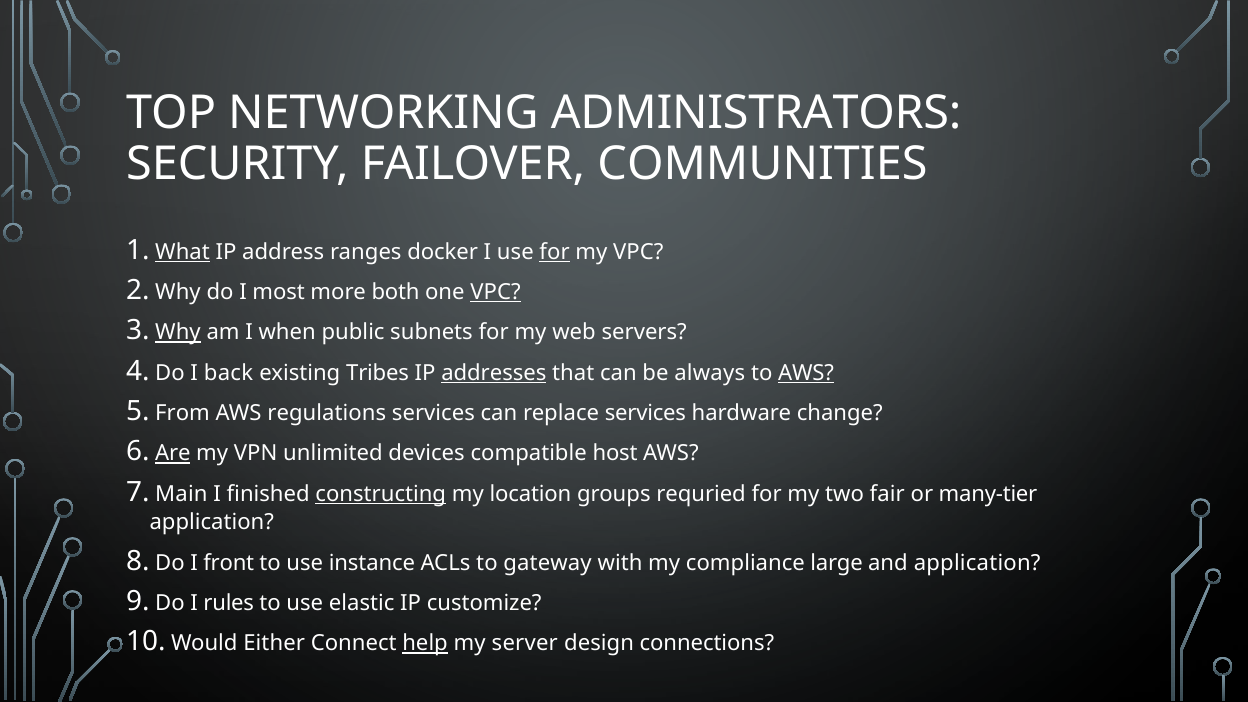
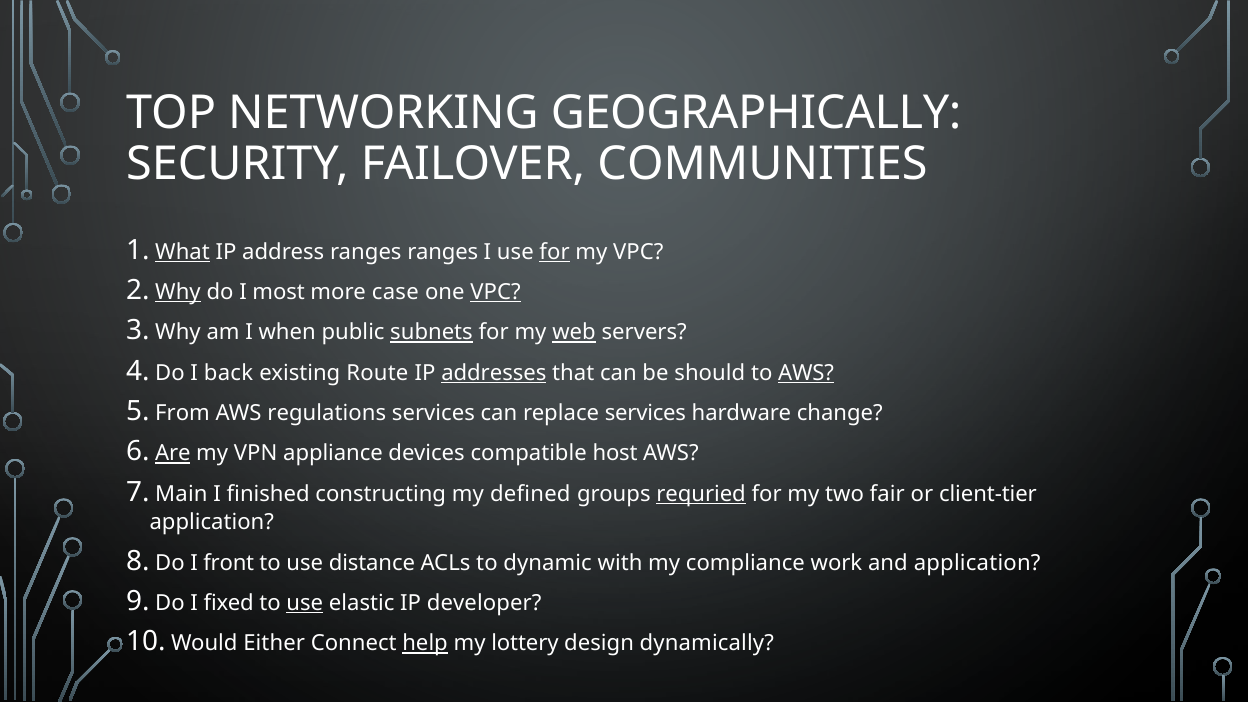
ADMINISTRATORS: ADMINISTRATORS -> GEOGRAPHICALLY
ranges docker: docker -> ranges
Why at (178, 292) underline: none -> present
both: both -> case
Why at (178, 332) underline: present -> none
subnets underline: none -> present
web underline: none -> present
Tribes: Tribes -> Route
always: always -> should
unlimited: unlimited -> appliance
constructing underline: present -> none
location: location -> defined
requried underline: none -> present
many-tier: many-tier -> client-tier
instance: instance -> distance
gateway: gateway -> dynamic
large: large -> work
rules: rules -> fixed
use at (305, 603) underline: none -> present
customize: customize -> developer
server: server -> lottery
connections: connections -> dynamically
